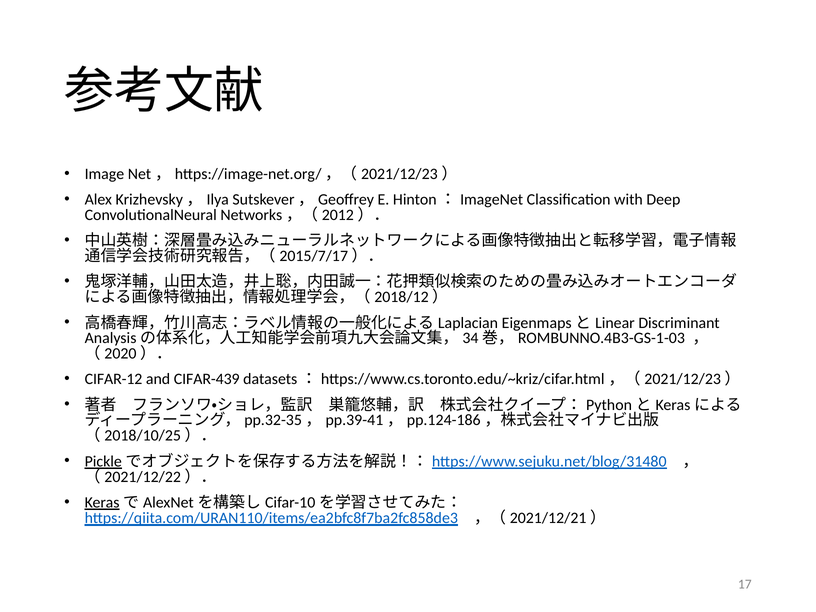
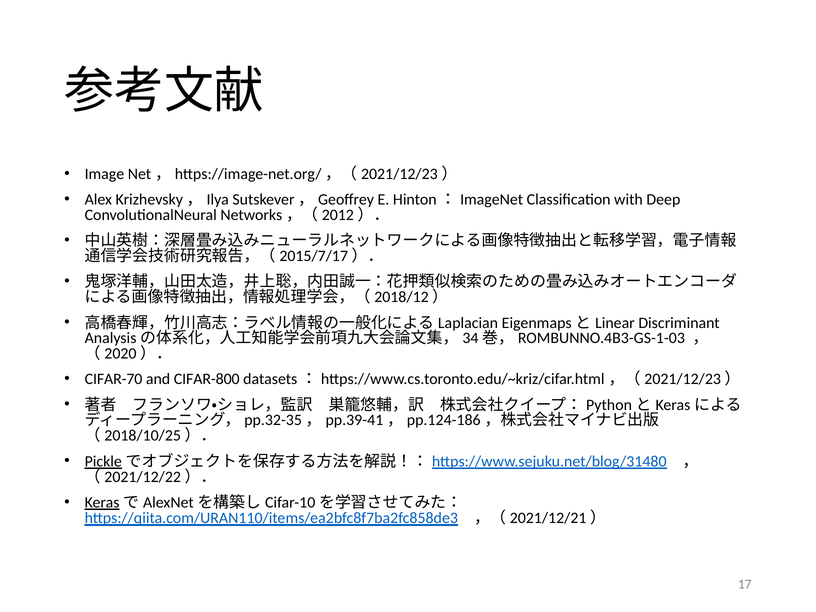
CIFAR-12: CIFAR-12 -> CIFAR-70
CIFAR-439: CIFAR-439 -> CIFAR-800
